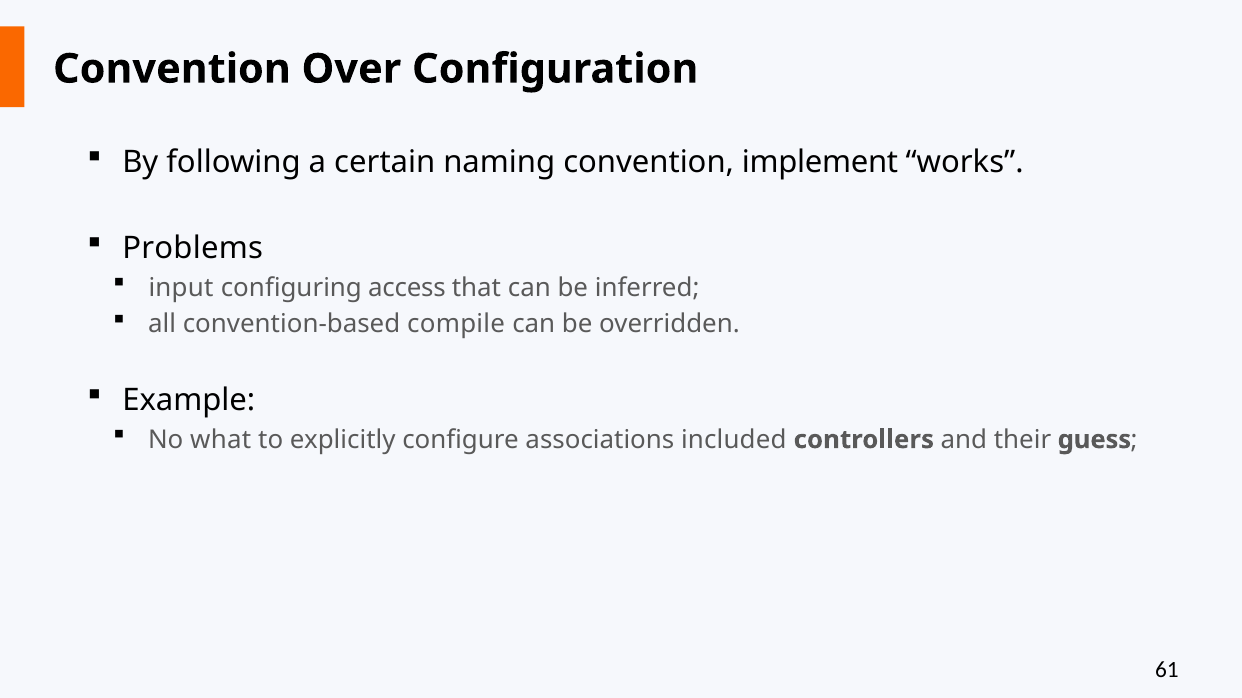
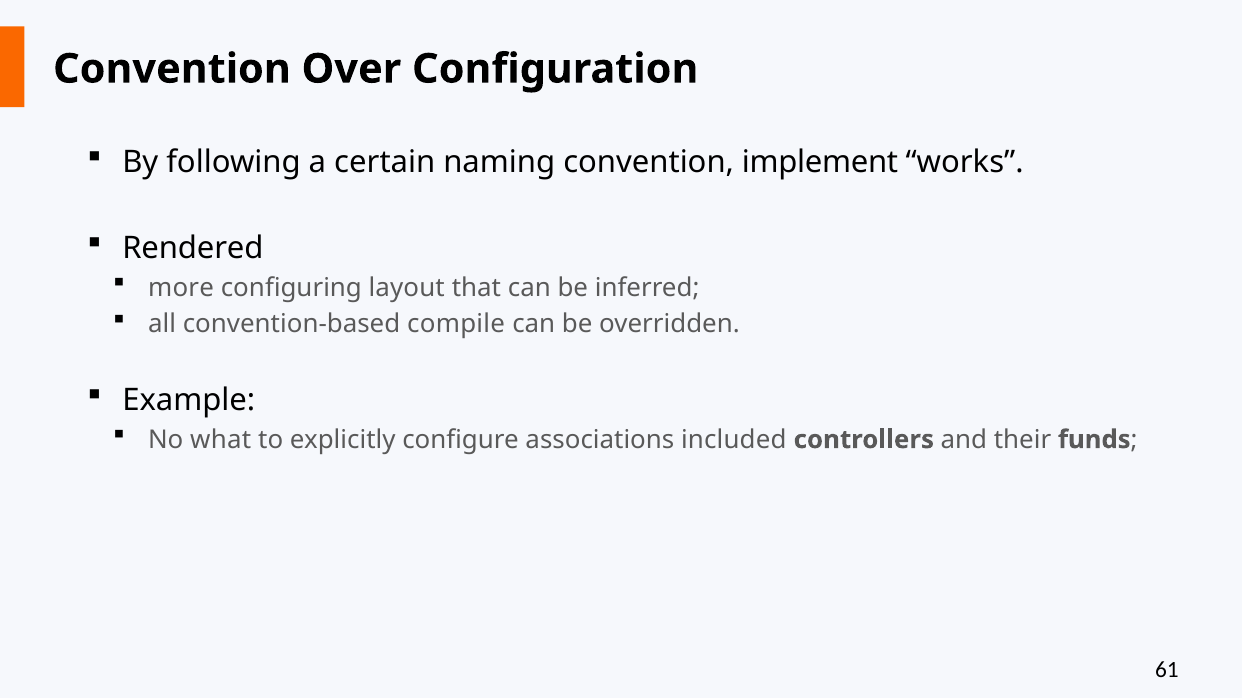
Problems: Problems -> Rendered
input: input -> more
access: access -> layout
guess: guess -> funds
